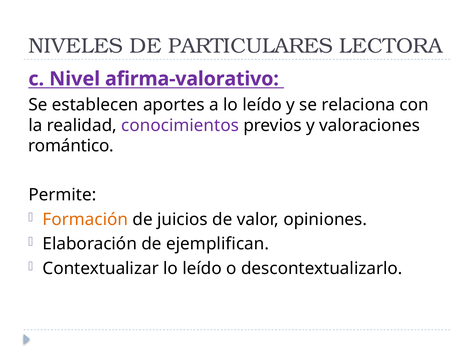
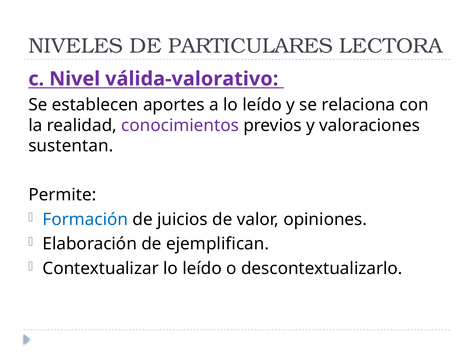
afirma-valorativo: afirma-valorativo -> válida-valorativo
romántico: romántico -> sustentan
Formación colour: orange -> blue
